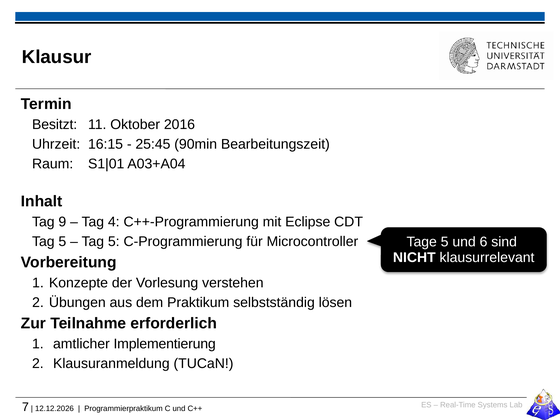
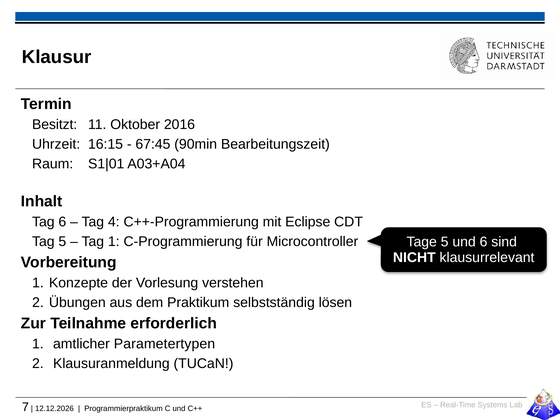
25:45: 25:45 -> 67:45
Tag 9: 9 -> 6
5 at (114, 242): 5 -> 1
Implementierung: Implementierung -> Parametertypen
